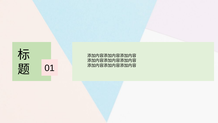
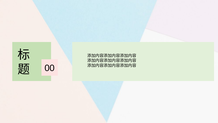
01: 01 -> 00
